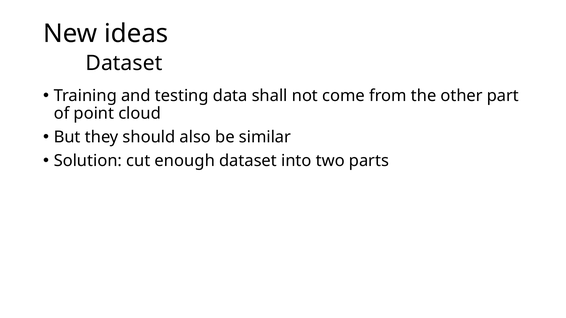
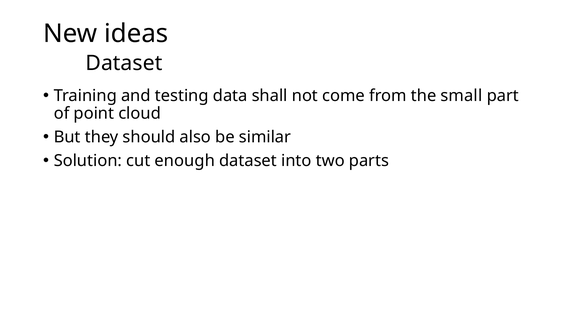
other: other -> small
